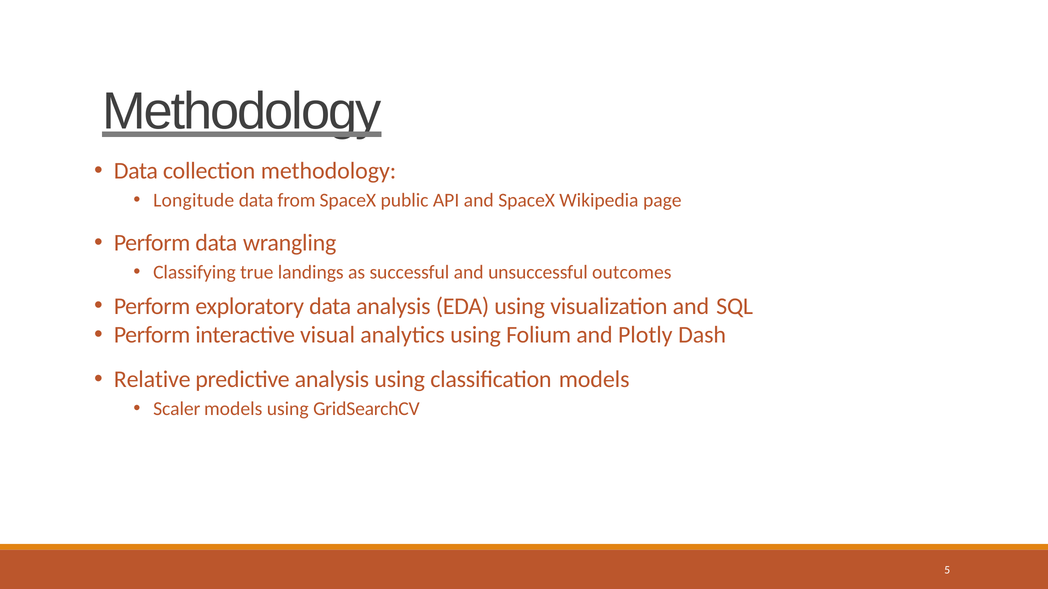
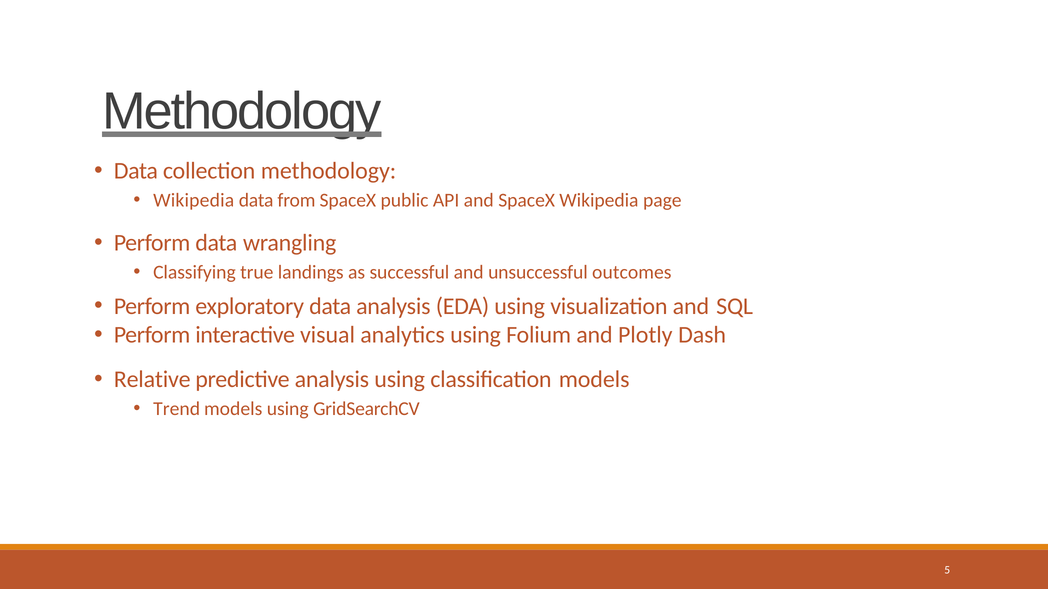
Longitude at (194, 200): Longitude -> Wikipedia
Scaler: Scaler -> Trend
